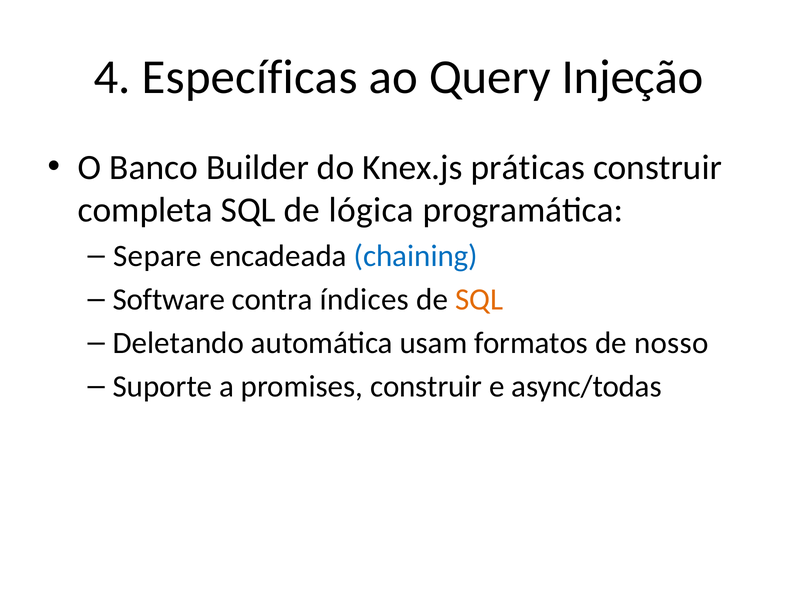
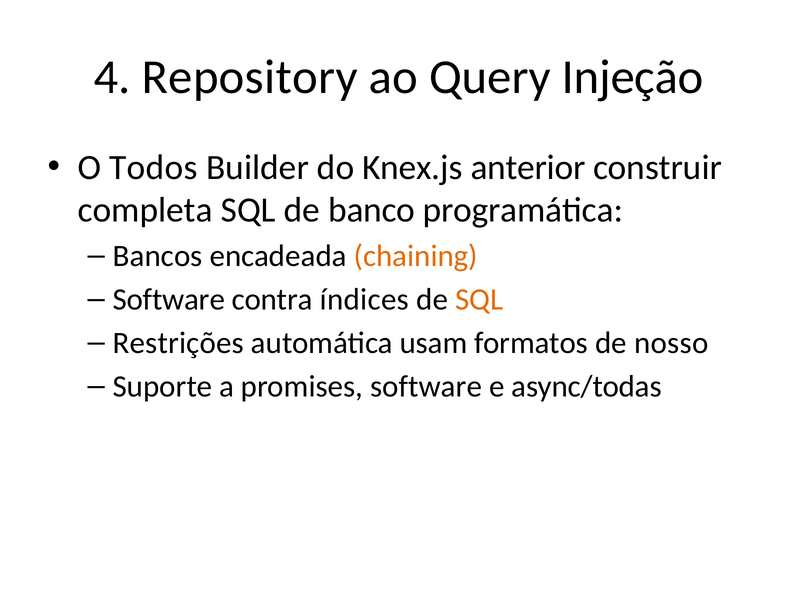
Específicas: Específicas -> Repository
Banco: Banco -> Todos
práticas: práticas -> anterior
lógica: lógica -> banco
Separe: Separe -> Bancos
chaining colour: blue -> orange
Deletando: Deletando -> Restrições
promises construir: construir -> software
